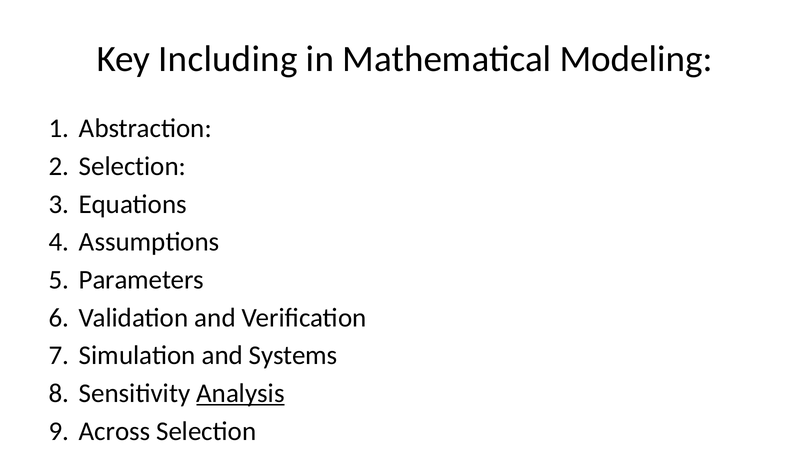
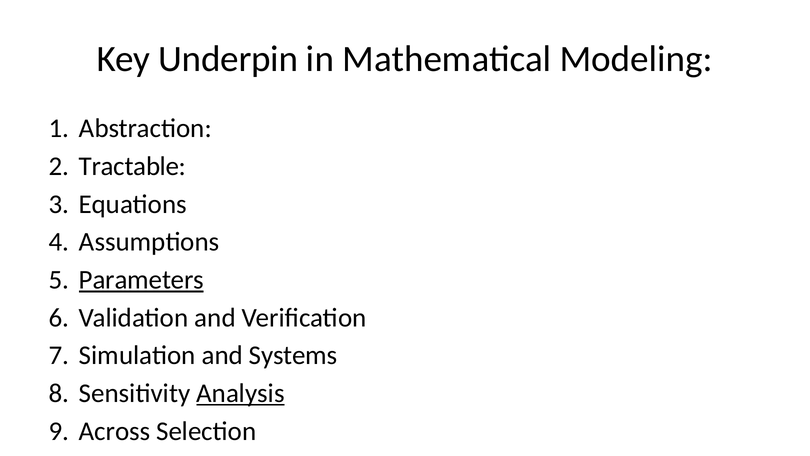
Including: Including -> Underpin
Selection at (132, 166): Selection -> Tractable
Parameters underline: none -> present
